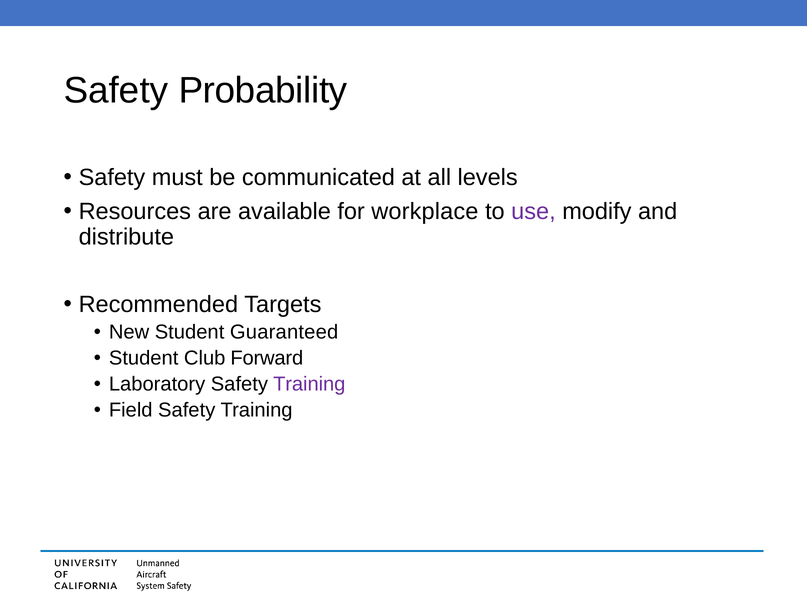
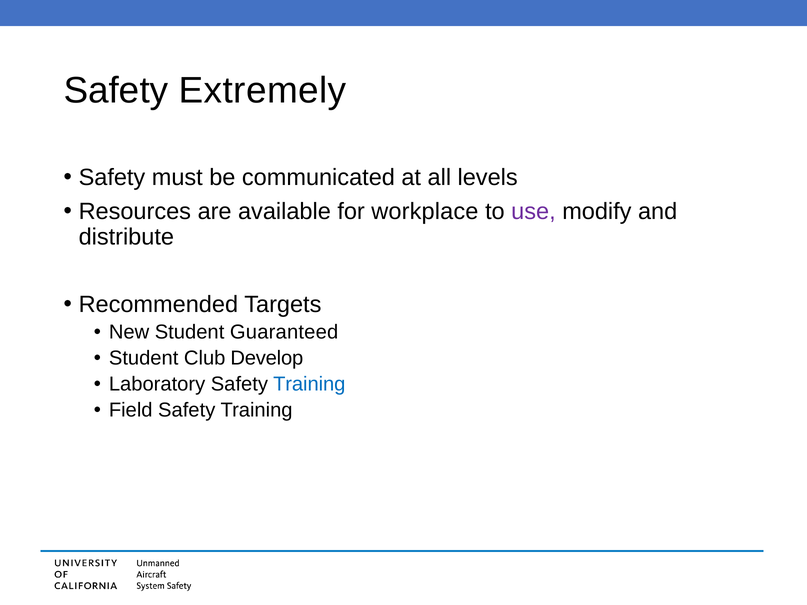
Probability: Probability -> Extremely
Forward: Forward -> Develop
Training at (309, 384) colour: purple -> blue
